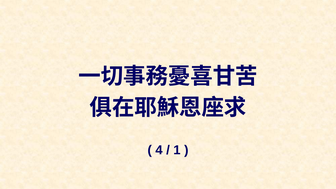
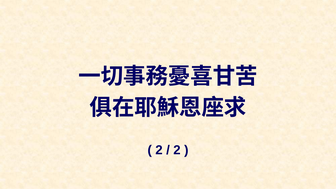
4 at (159, 150): 4 -> 2
1 at (177, 150): 1 -> 2
